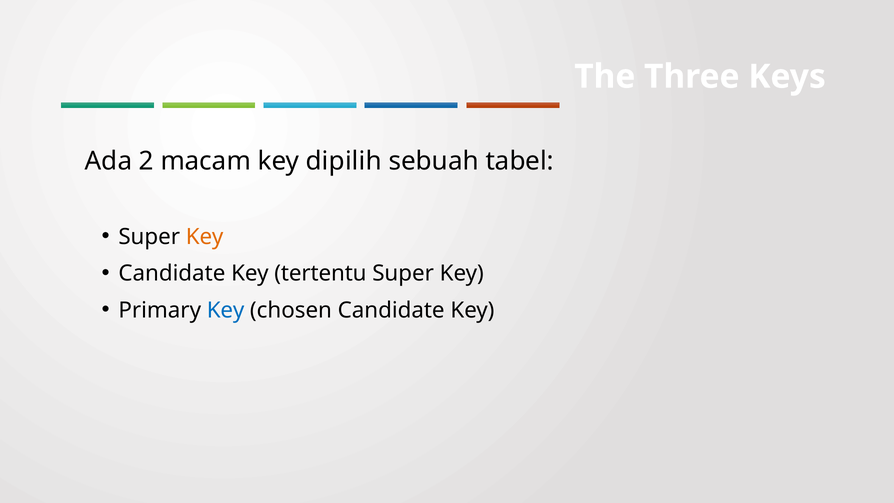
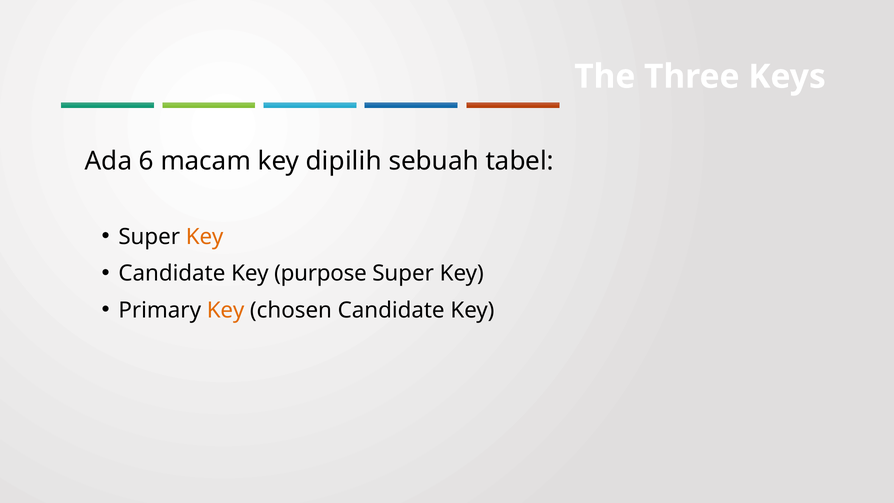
2: 2 -> 6
tertentu: tertentu -> purpose
Key at (226, 310) colour: blue -> orange
